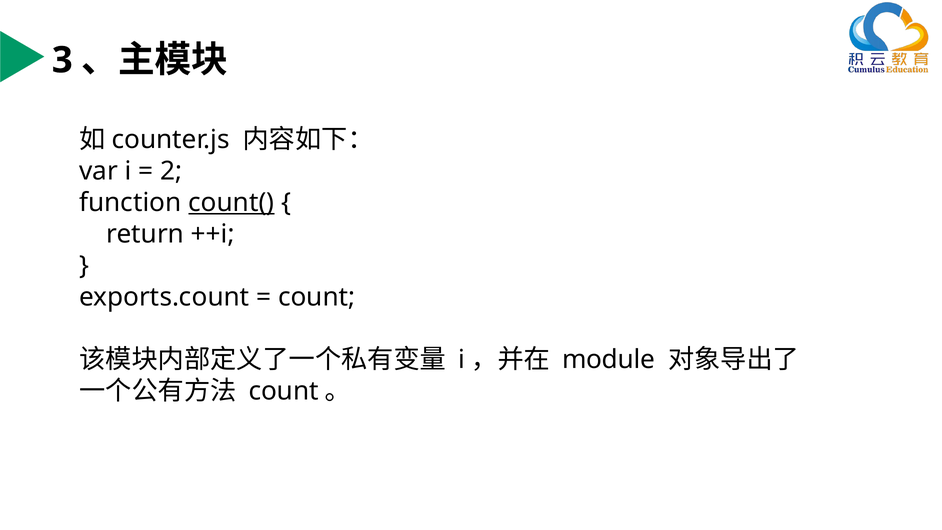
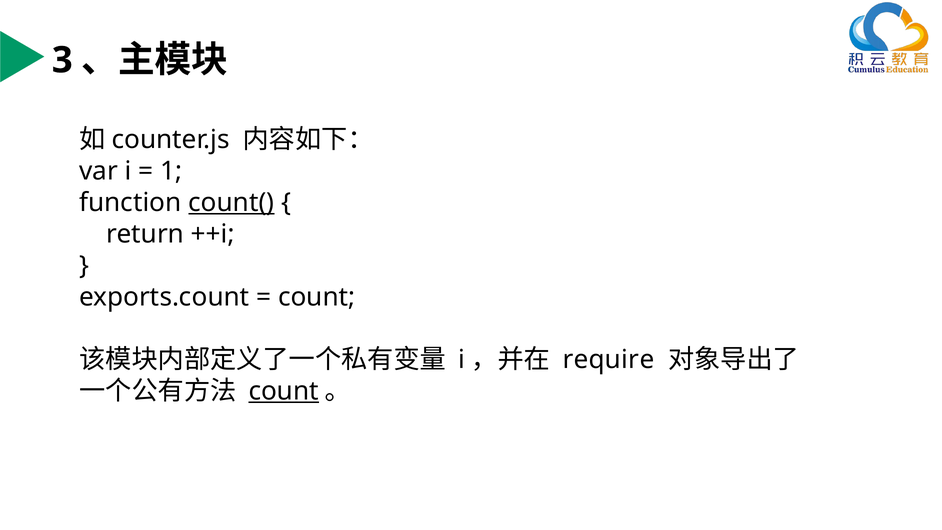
2: 2 -> 1
module: module -> require
count at (284, 391) underline: none -> present
